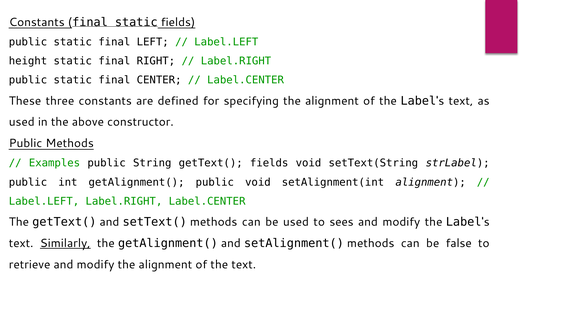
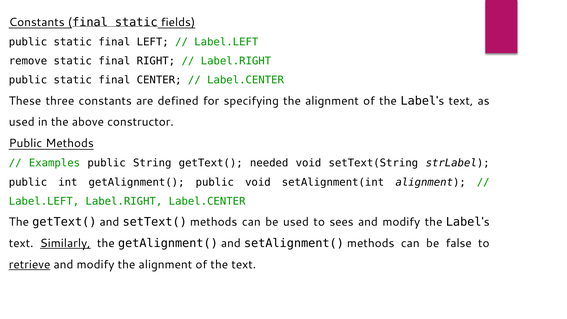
height: height -> remove
getText( fields: fields -> needed
retrieve underline: none -> present
